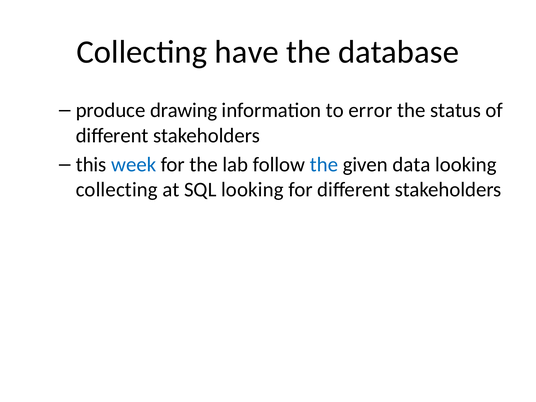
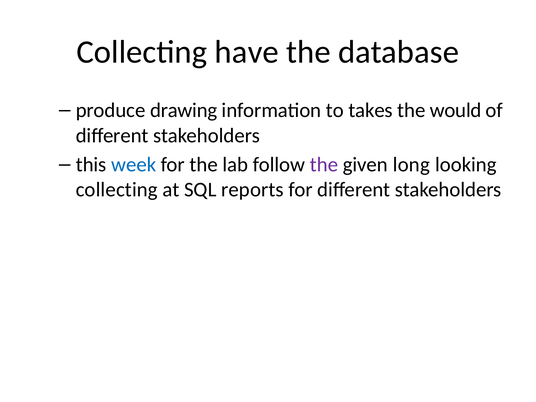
error: error -> takes
status: status -> would
the at (324, 165) colour: blue -> purple
data: data -> long
SQL looking: looking -> reports
